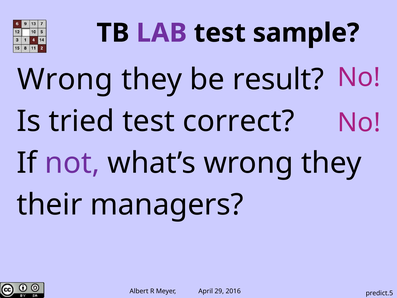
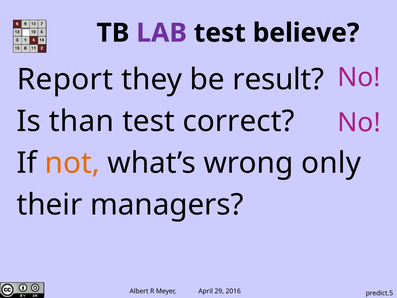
sample: sample -> believe
Wrong at (65, 80): Wrong -> Report
tried: tried -> than
not colour: purple -> orange
what’s wrong they: they -> only
